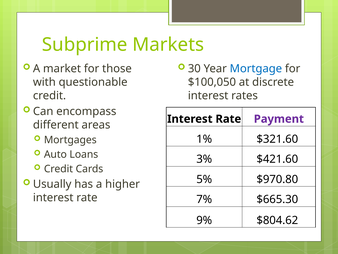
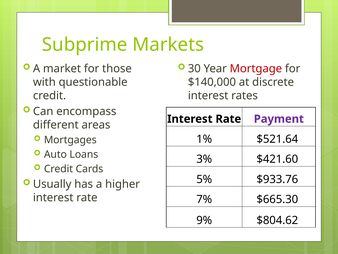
Mortgage colour: blue -> red
$100,050: $100,050 -> $140,000
$321.60: $321.60 -> $521.64
$970.80: $970.80 -> $933.76
